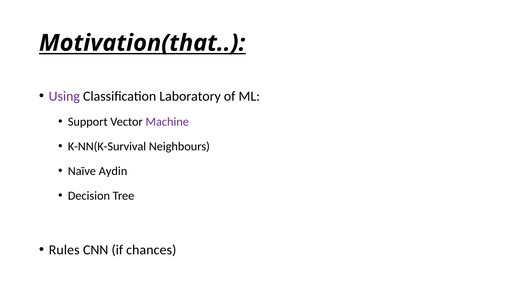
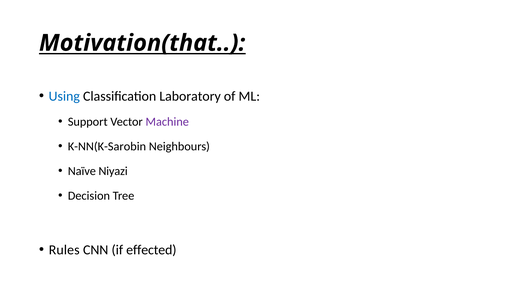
Using colour: purple -> blue
K-NN(K-Survival: K-NN(K-Survival -> K-NN(K-Sarobin
Aydin: Aydin -> Niyazi
chances: chances -> effected
